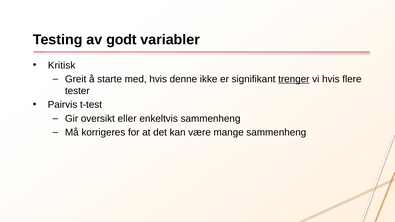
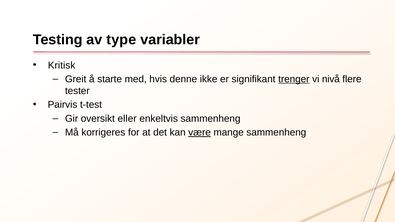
godt: godt -> type
vi hvis: hvis -> nivå
være underline: none -> present
